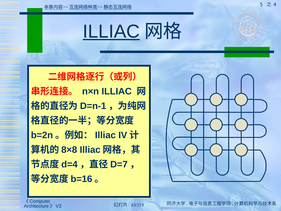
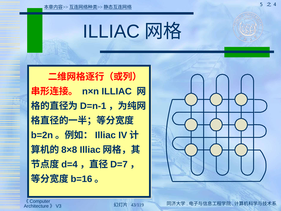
ILLIAC at (111, 32) underline: present -> none
